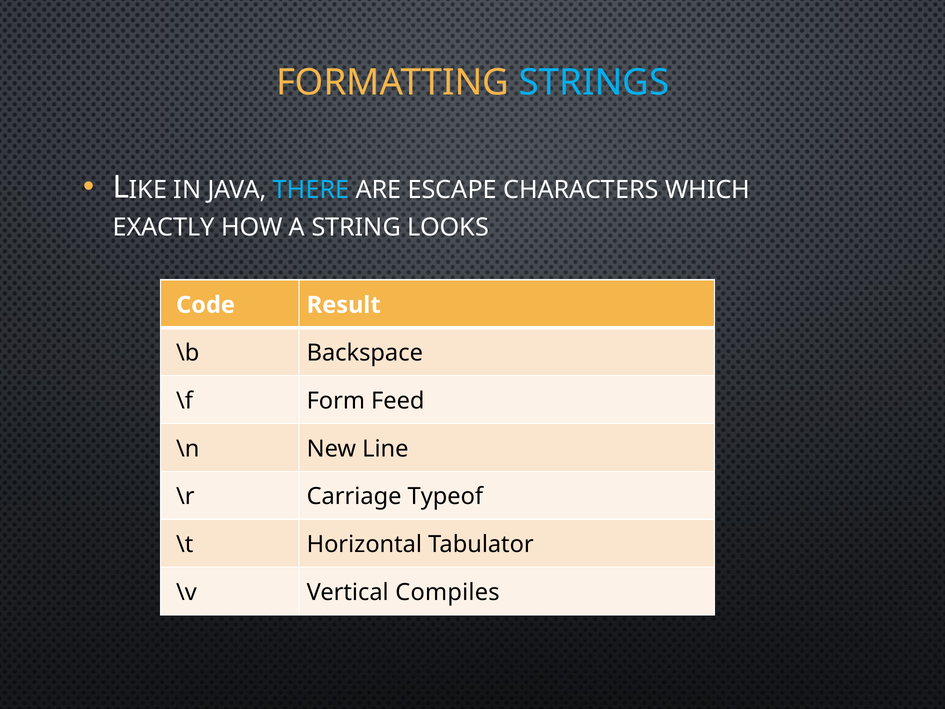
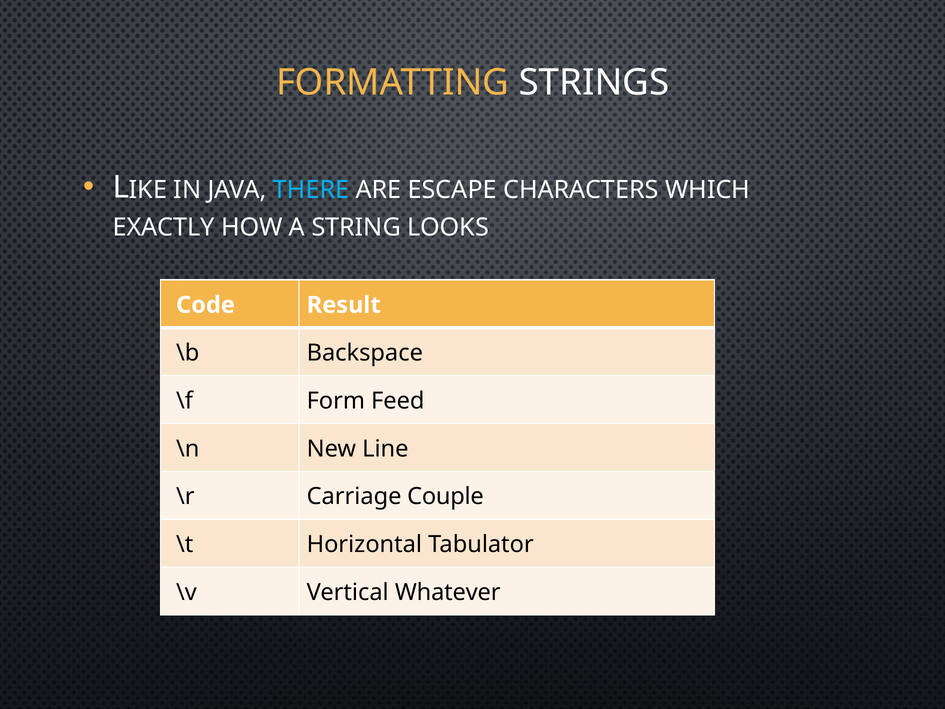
STRINGS colour: light blue -> white
Typeof: Typeof -> Couple
Compiles: Compiles -> Whatever
